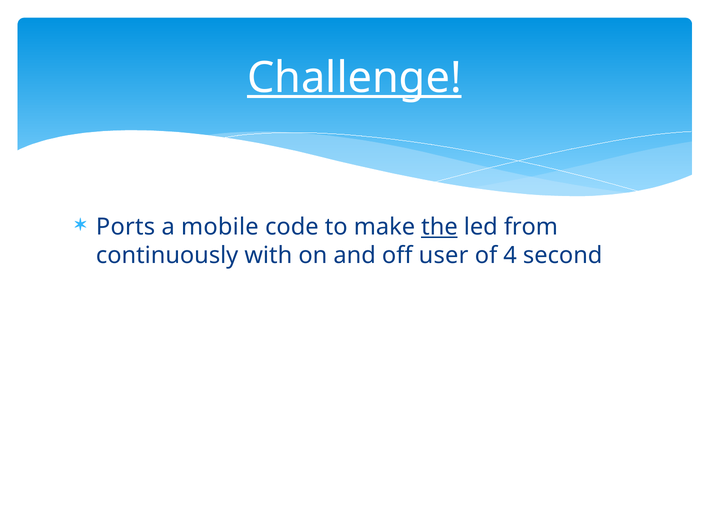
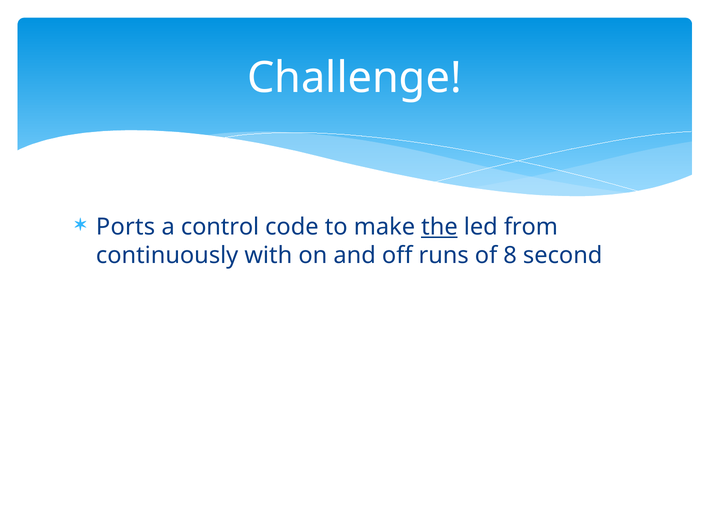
Challenge underline: present -> none
mobile: mobile -> control
user: user -> runs
4: 4 -> 8
